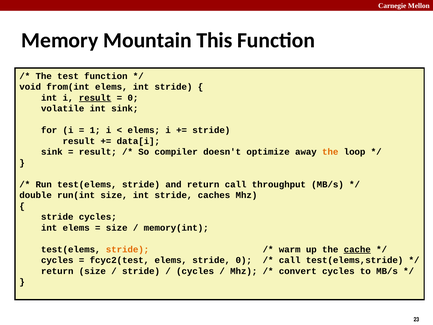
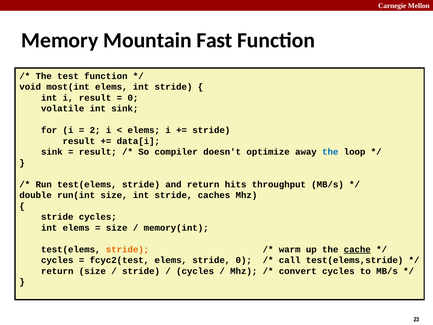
This: This -> Fast
from(int: from(int -> most(int
result at (95, 98) underline: present -> none
1: 1 -> 2
the at (330, 152) colour: orange -> blue
return call: call -> hits
